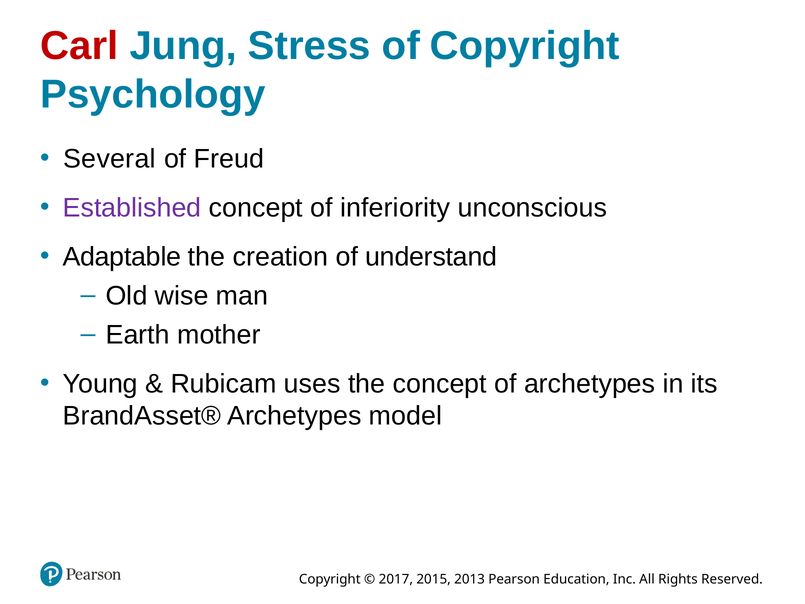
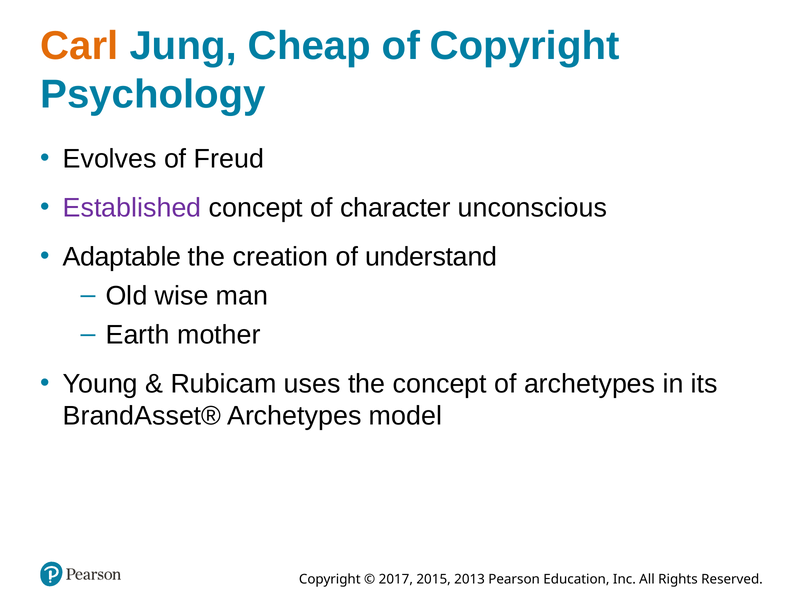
Carl colour: red -> orange
Stress: Stress -> Cheap
Several: Several -> Evolves
inferiority: inferiority -> character
